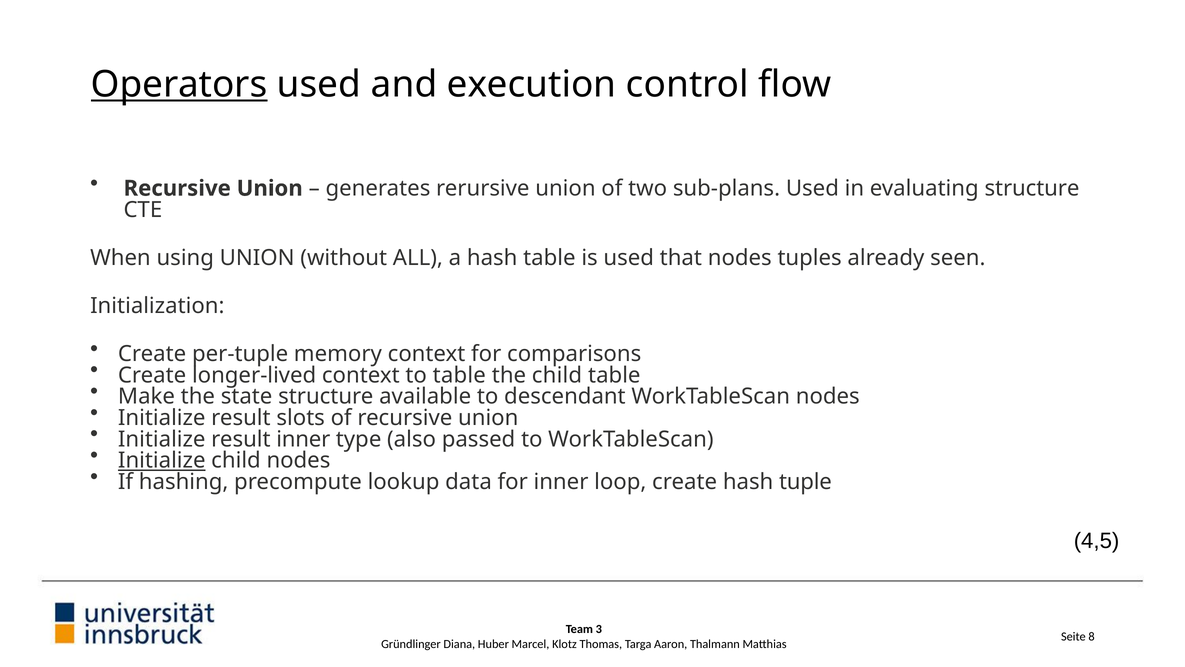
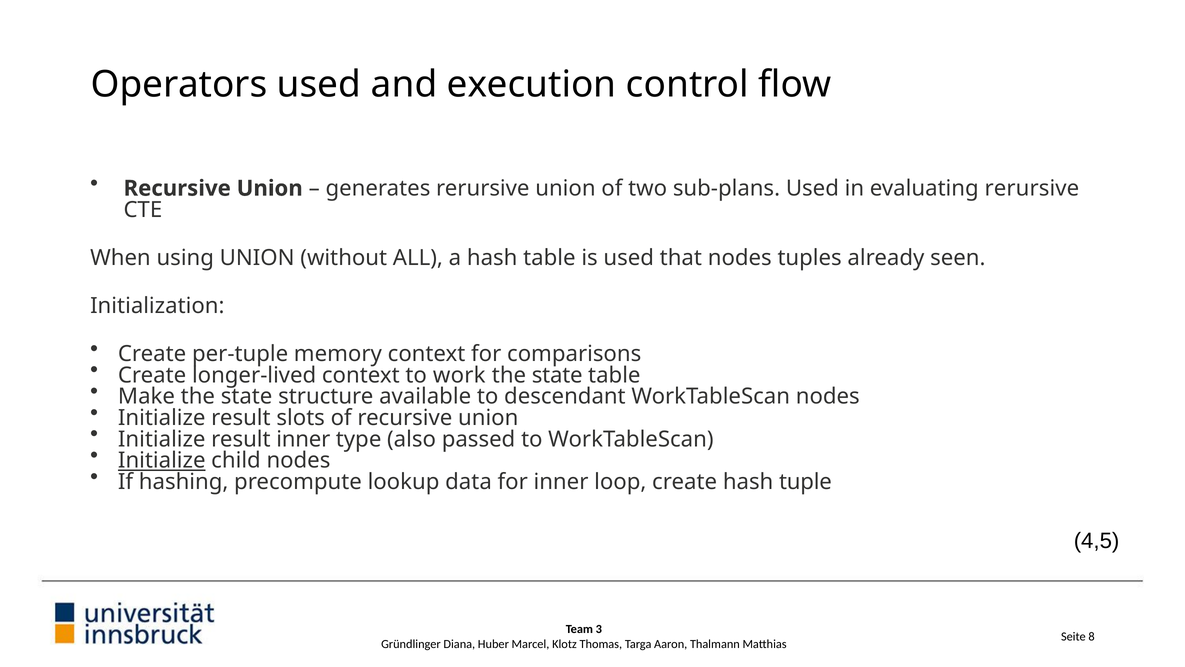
Operators underline: present -> none
evaluating structure: structure -> rerursive
to table: table -> work
child at (557, 375): child -> state
